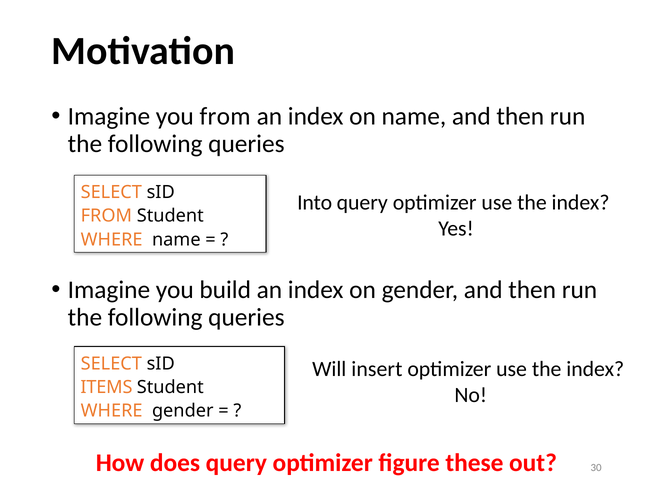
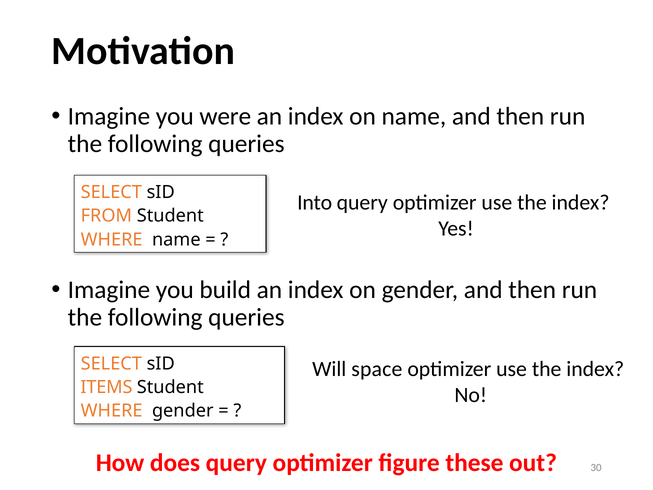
you from: from -> were
insert: insert -> space
